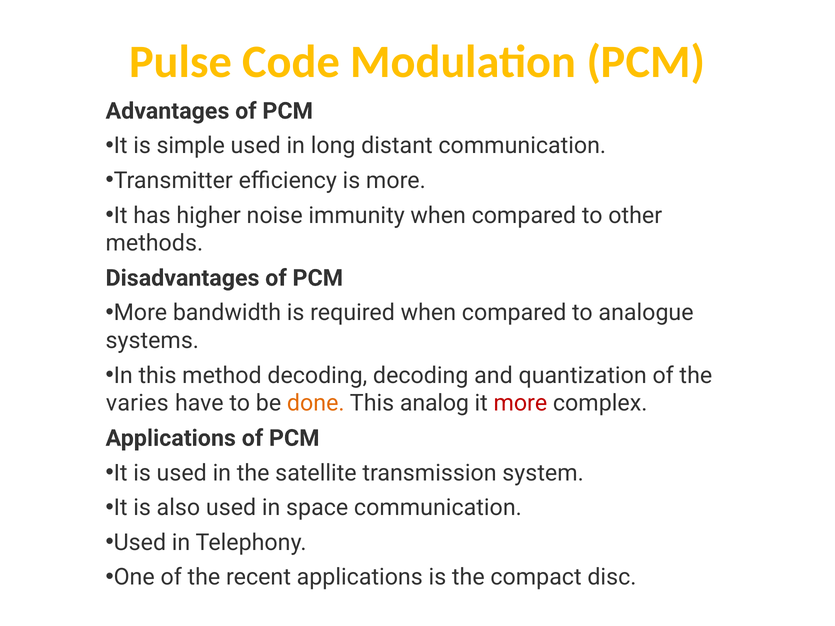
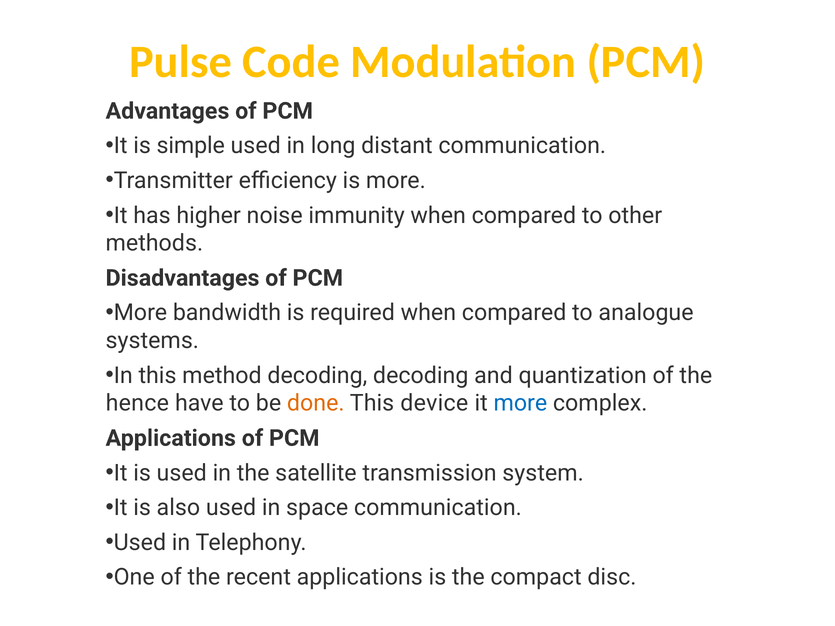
varies: varies -> hence
analog: analog -> device
more at (520, 403) colour: red -> blue
